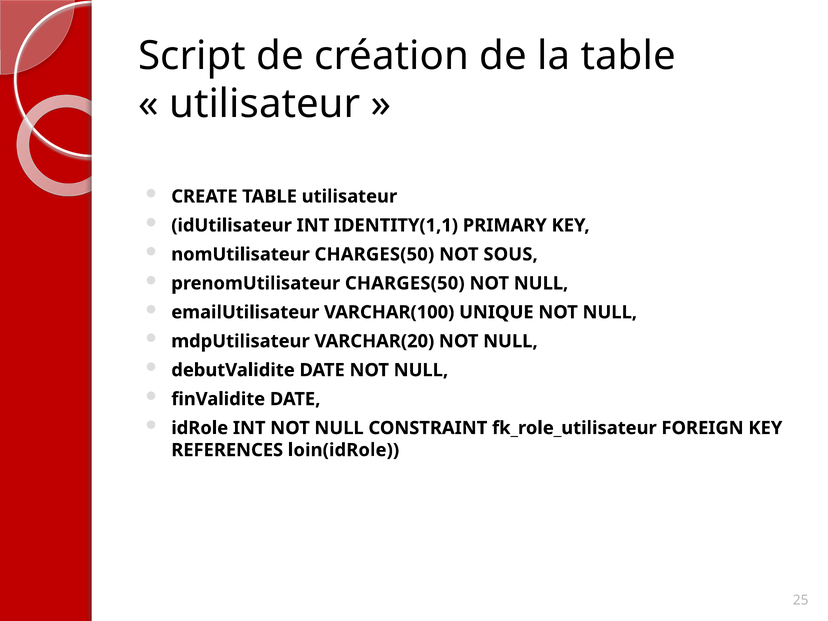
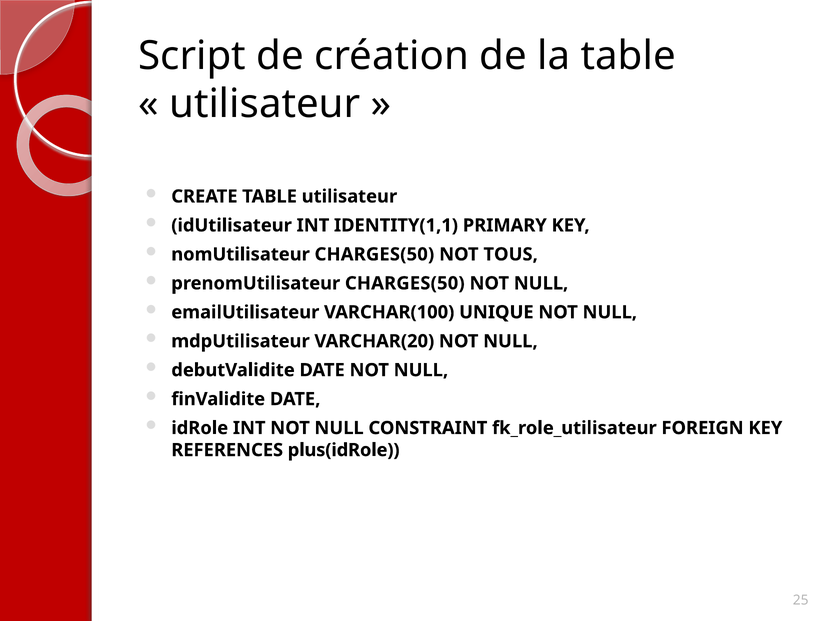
SOUS: SOUS -> TOUS
loin(idRole: loin(idRole -> plus(idRole
